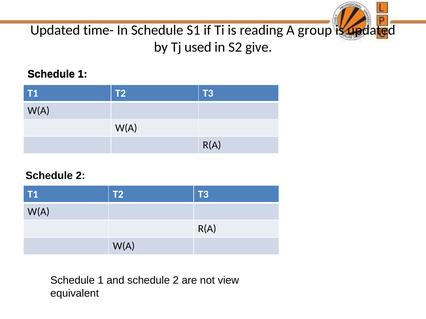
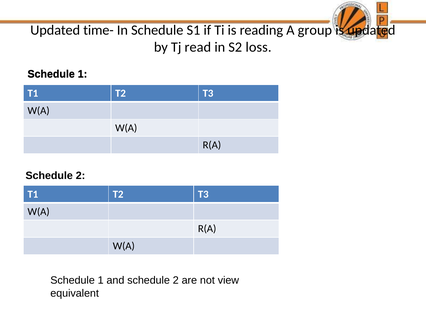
used: used -> read
give: give -> loss
